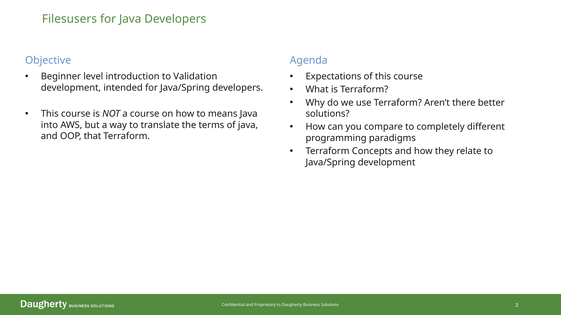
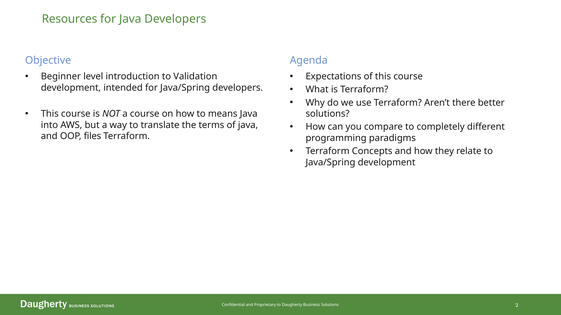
Filesusers: Filesusers -> Resources
that: that -> files
